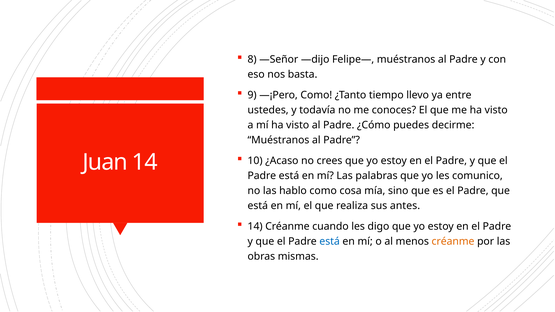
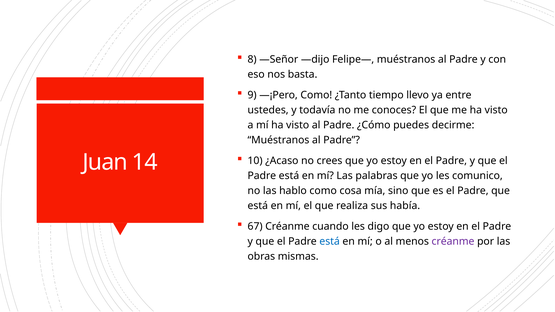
antes: antes -> había
14 at (255, 227): 14 -> 67
créanme at (453, 242) colour: orange -> purple
